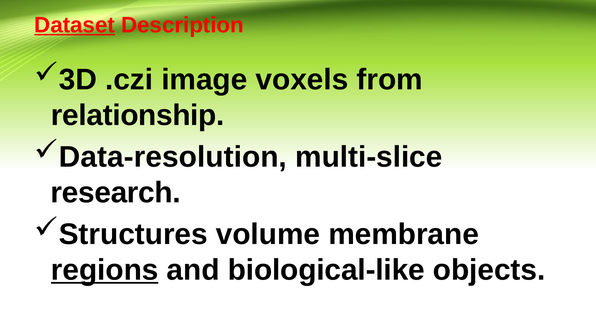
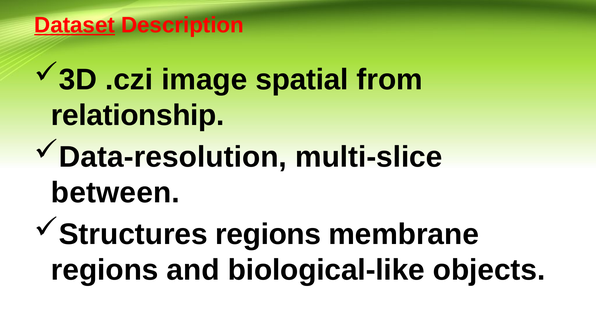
voxels: voxels -> spatial
research: research -> between
Structures volume: volume -> regions
regions at (105, 270) underline: present -> none
